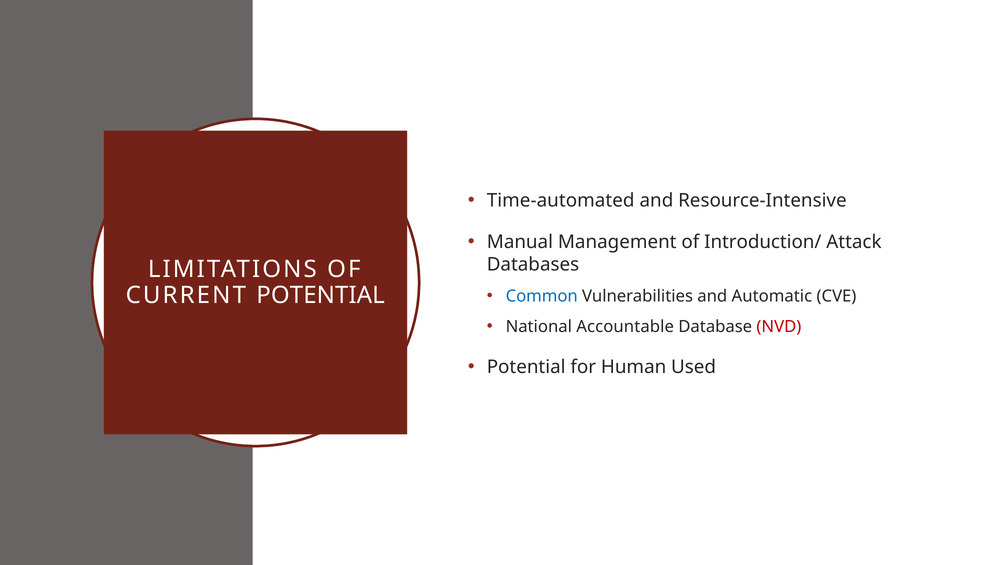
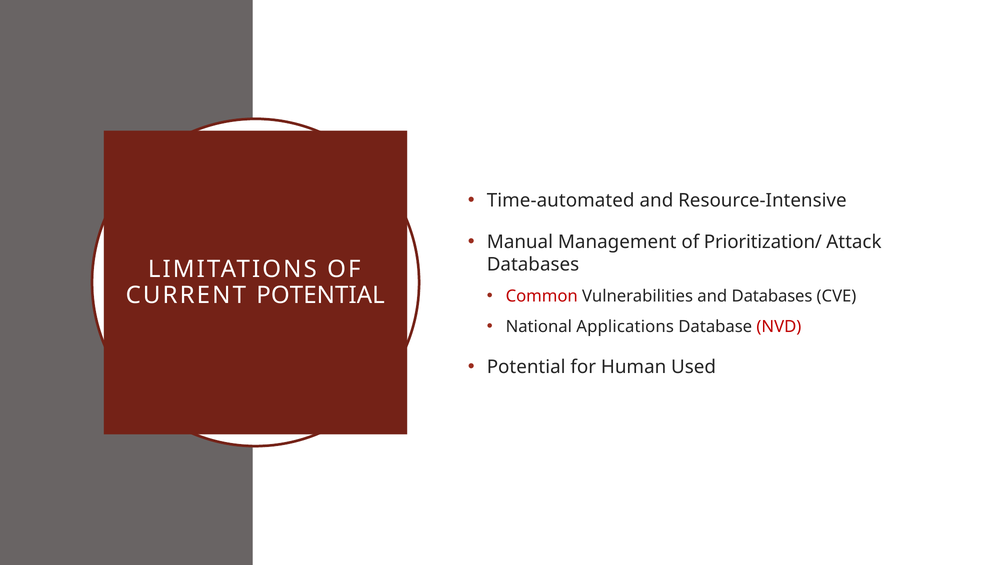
Introduction/: Introduction/ -> Prioritization/
Common colour: blue -> red
and Automatic: Automatic -> Databases
Accountable: Accountable -> Applications
